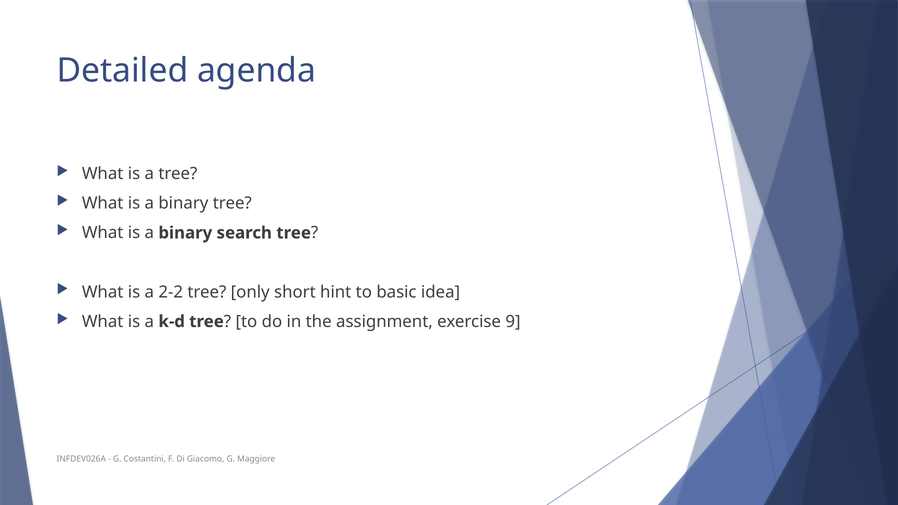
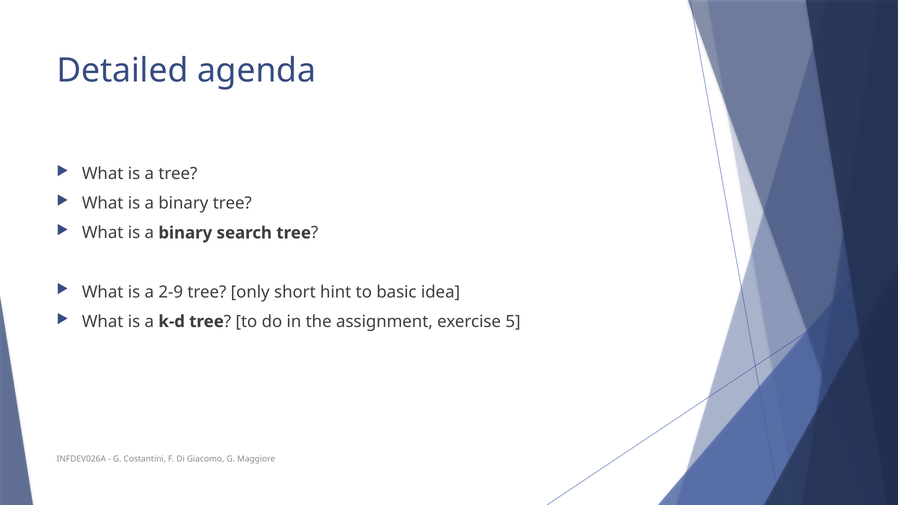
2-2: 2-2 -> 2-9
9: 9 -> 5
